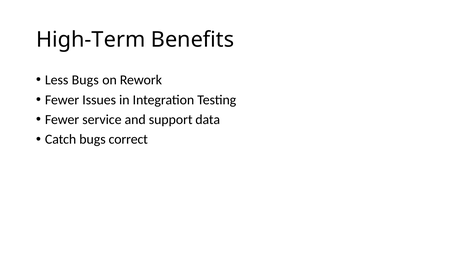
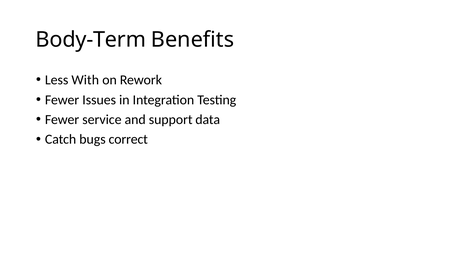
High-Term: High-Term -> Body-Term
Less Bugs: Bugs -> With
